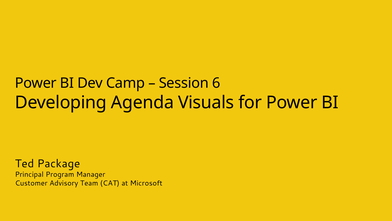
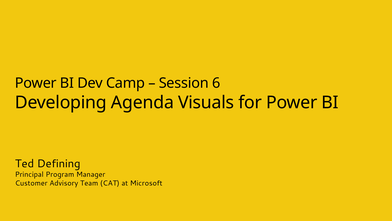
Package: Package -> Defining
